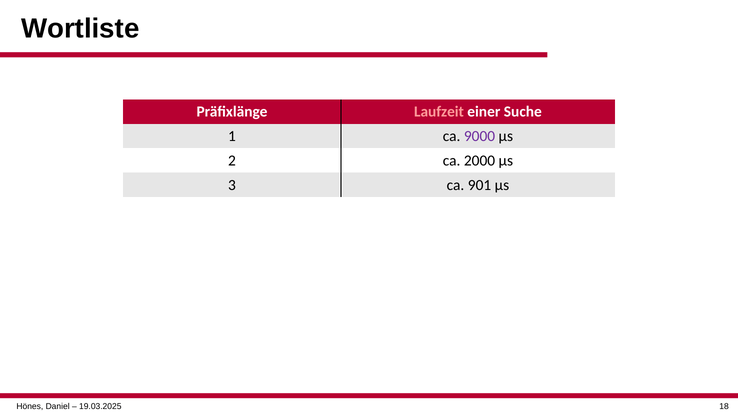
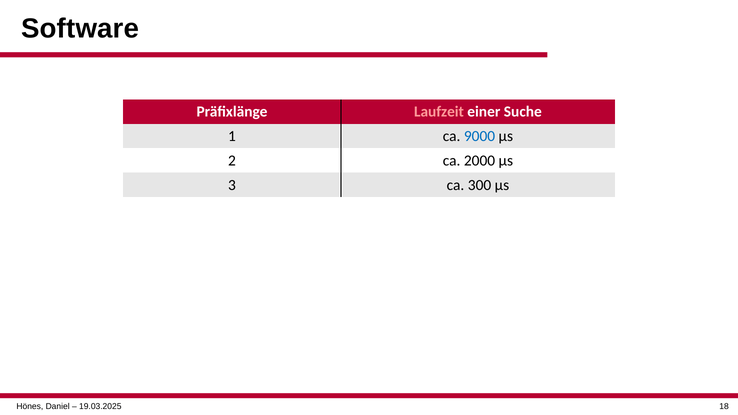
Wortliste: Wortliste -> Software
9000 colour: purple -> blue
901: 901 -> 300
